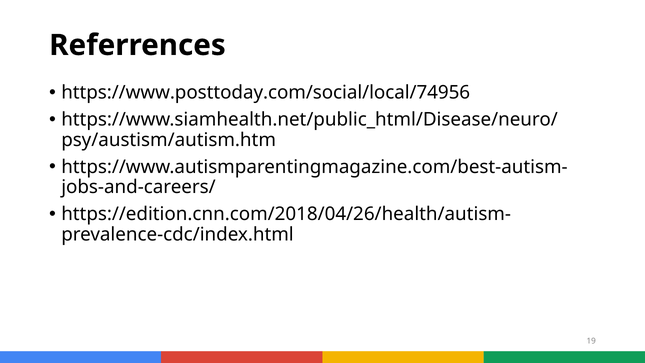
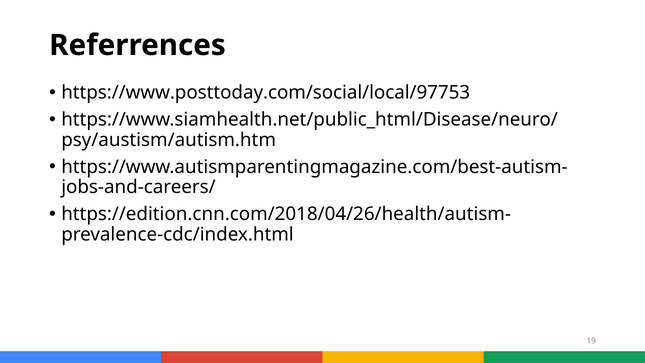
https://www.posttoday.com/social/local/74956: https://www.posttoday.com/social/local/74956 -> https://www.posttoday.com/social/local/97753
